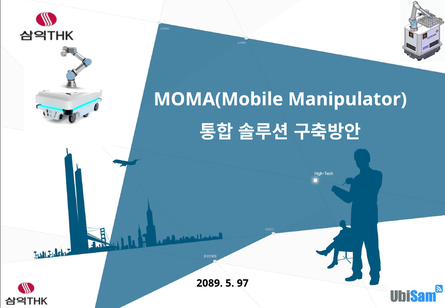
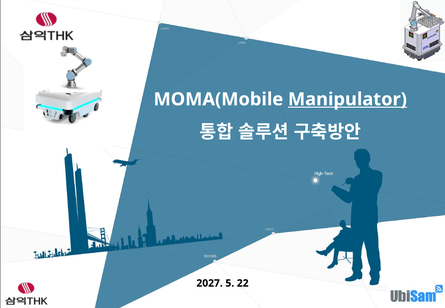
Manipulator underline: none -> present
2089: 2089 -> 2027
97: 97 -> 22
